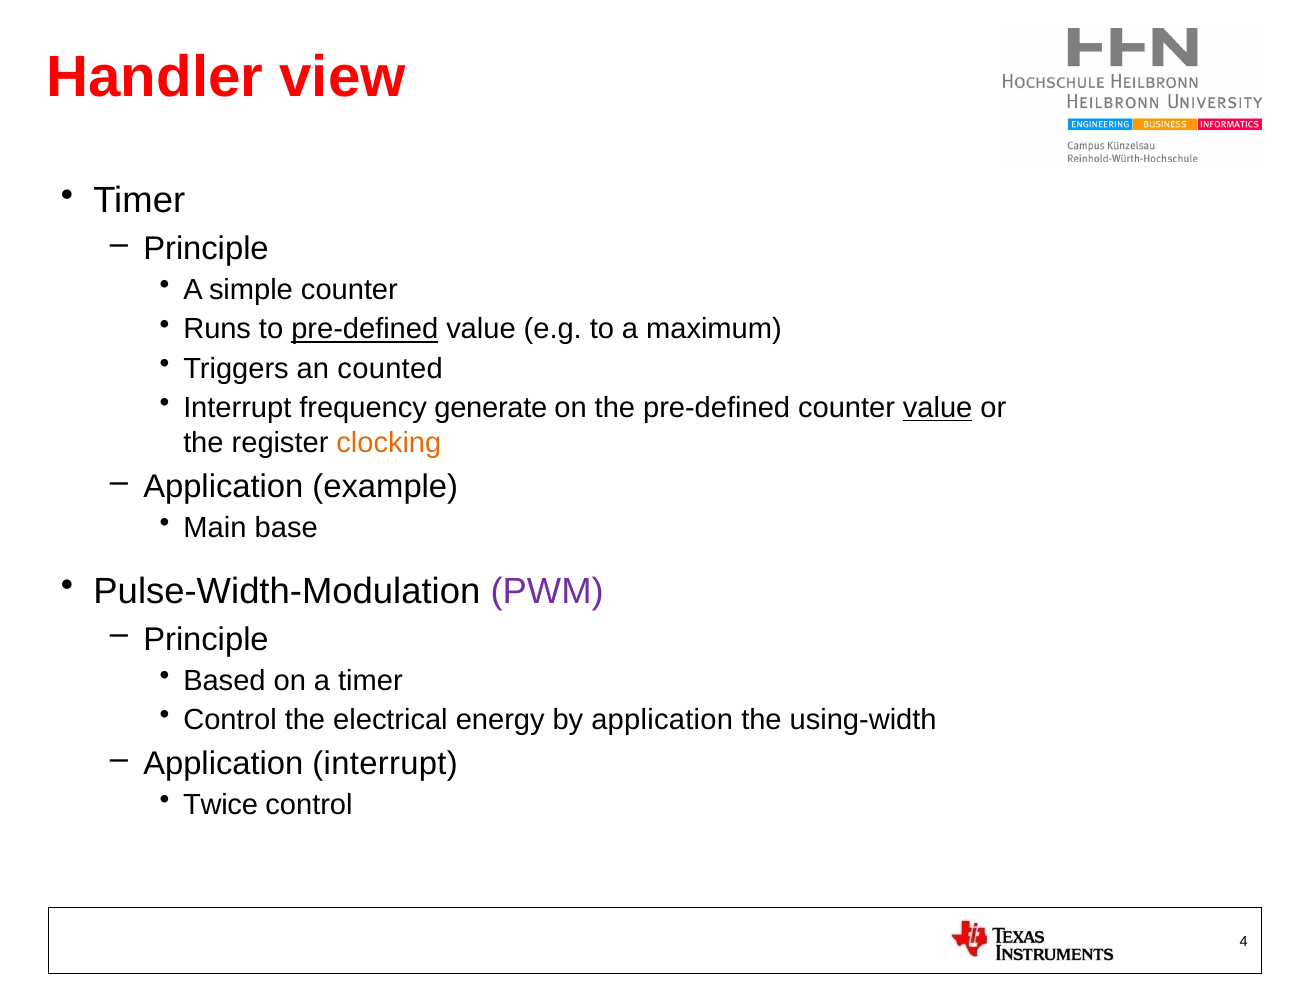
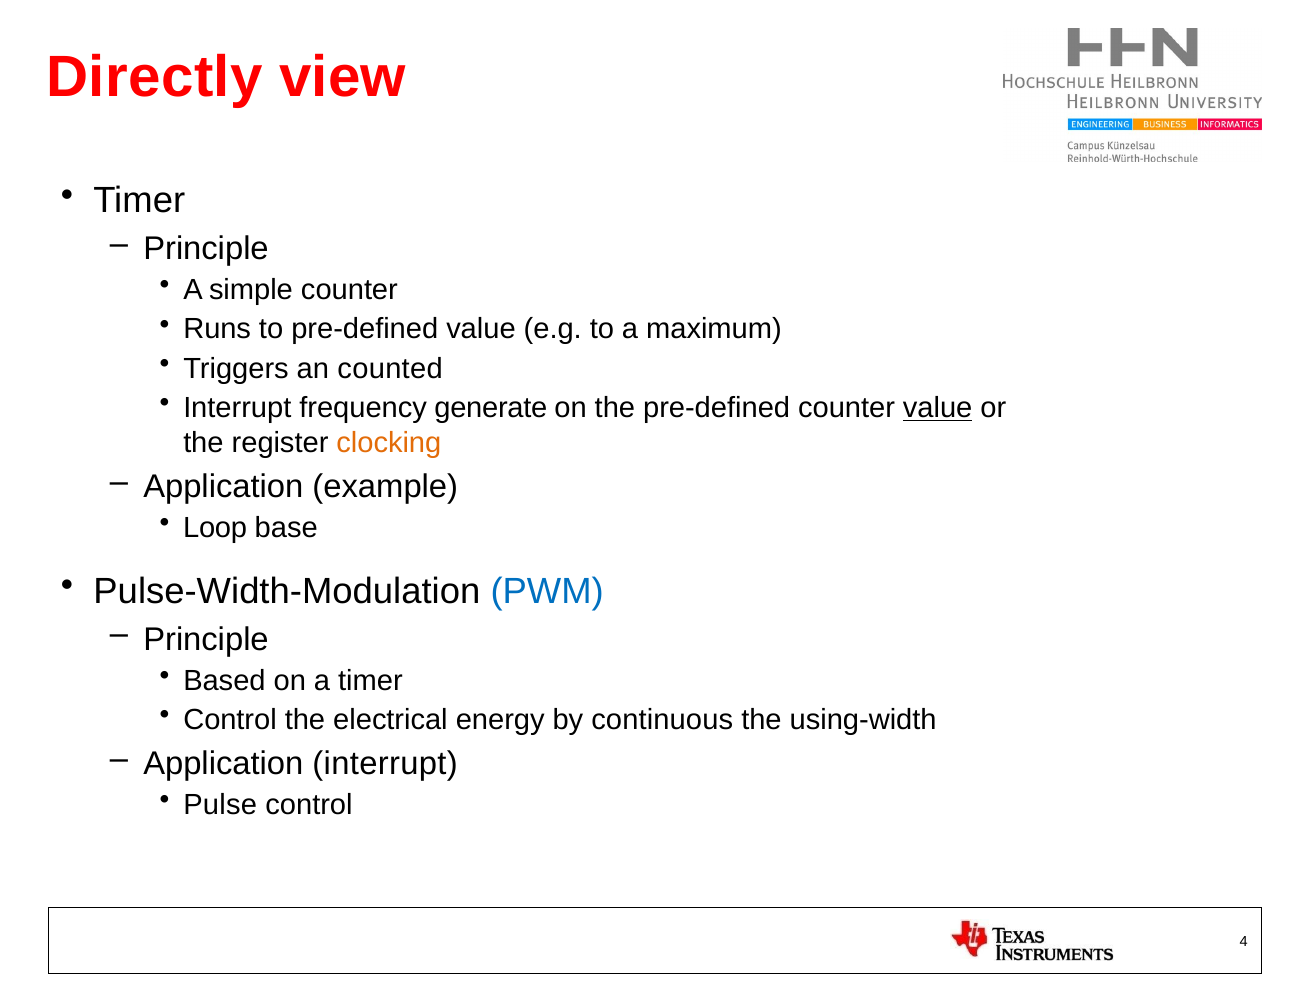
Handler: Handler -> Directly
pre-defined at (365, 329) underline: present -> none
Main: Main -> Loop
PWM colour: purple -> blue
by application: application -> continuous
Twice: Twice -> Pulse
